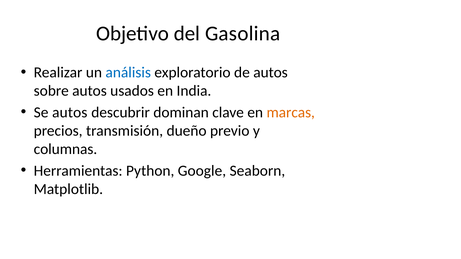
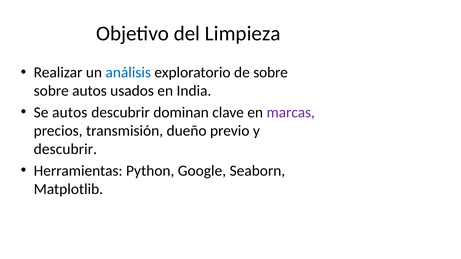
Gasolina: Gasolina -> Limpieza
de autos: autos -> sobre
marcas colour: orange -> purple
columnas at (65, 149): columnas -> descubrir
